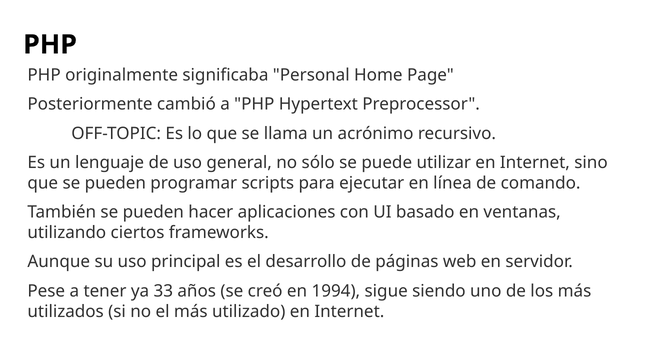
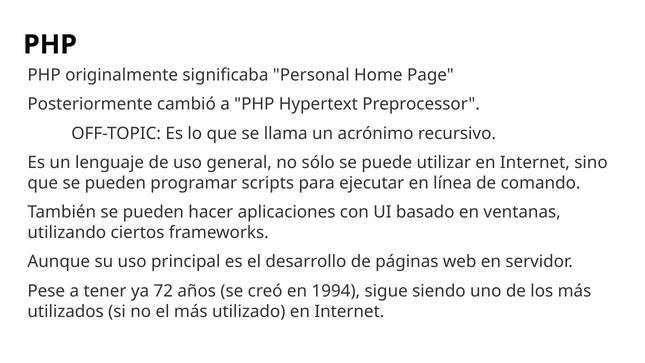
33: 33 -> 72
